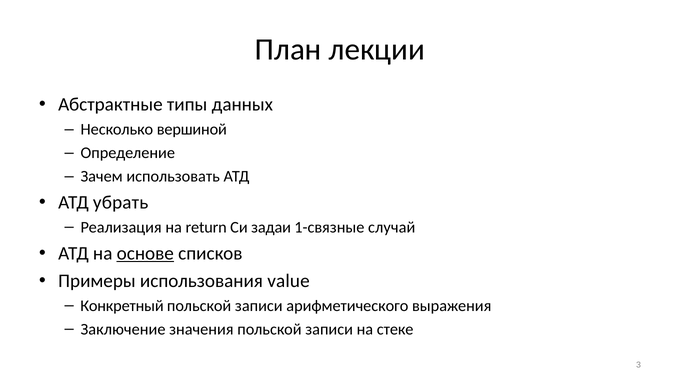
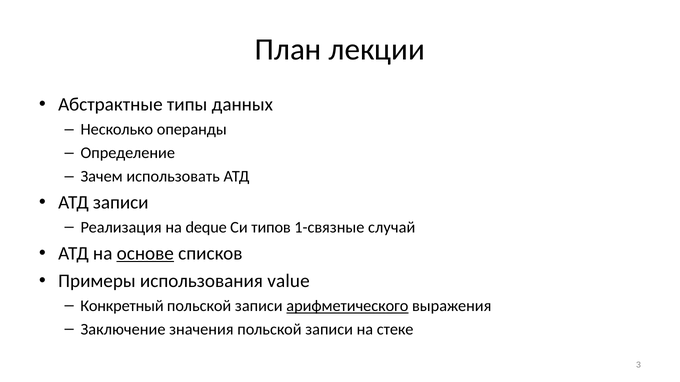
вершиной: вершиной -> операнды
АТД убрать: убрать -> записи
return: return -> deque
задаи: задаи -> типов
арифметического underline: none -> present
